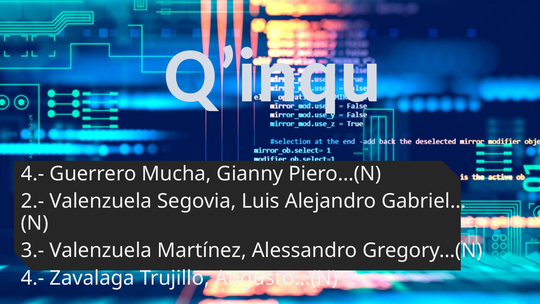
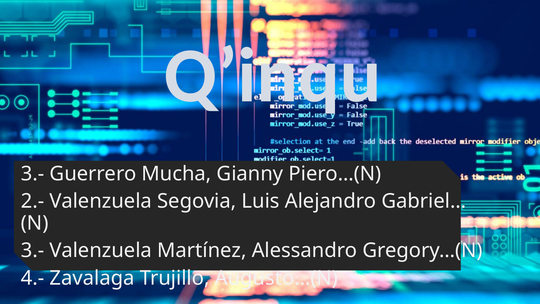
4.- at (33, 174): 4.- -> 3.-
